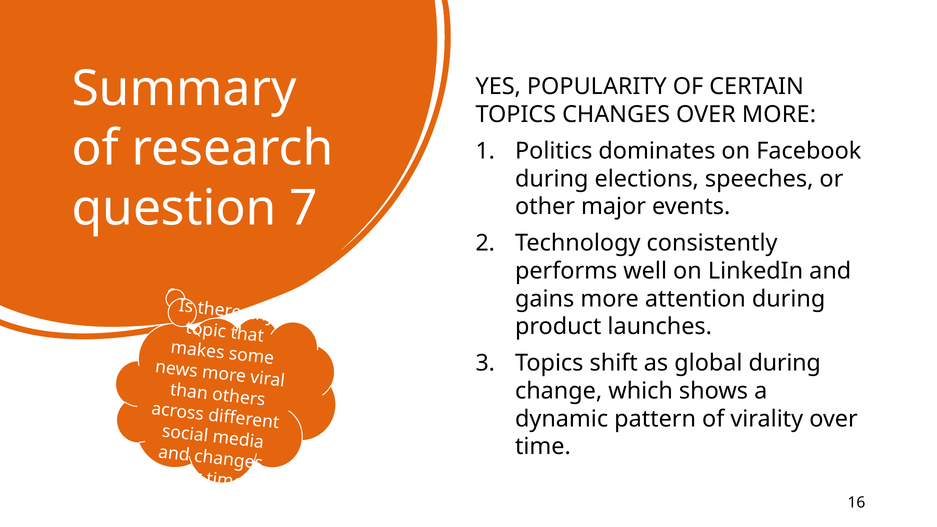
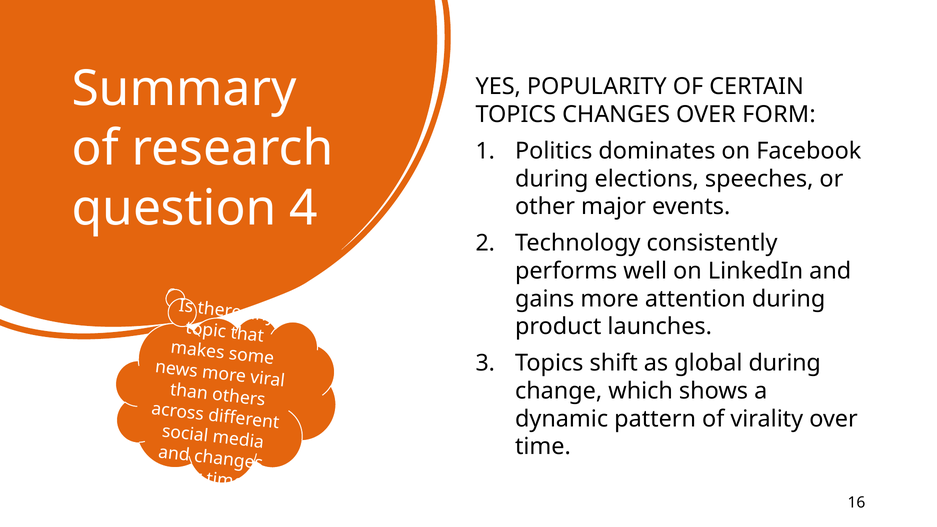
OVER MORE: MORE -> FORM
7: 7 -> 4
